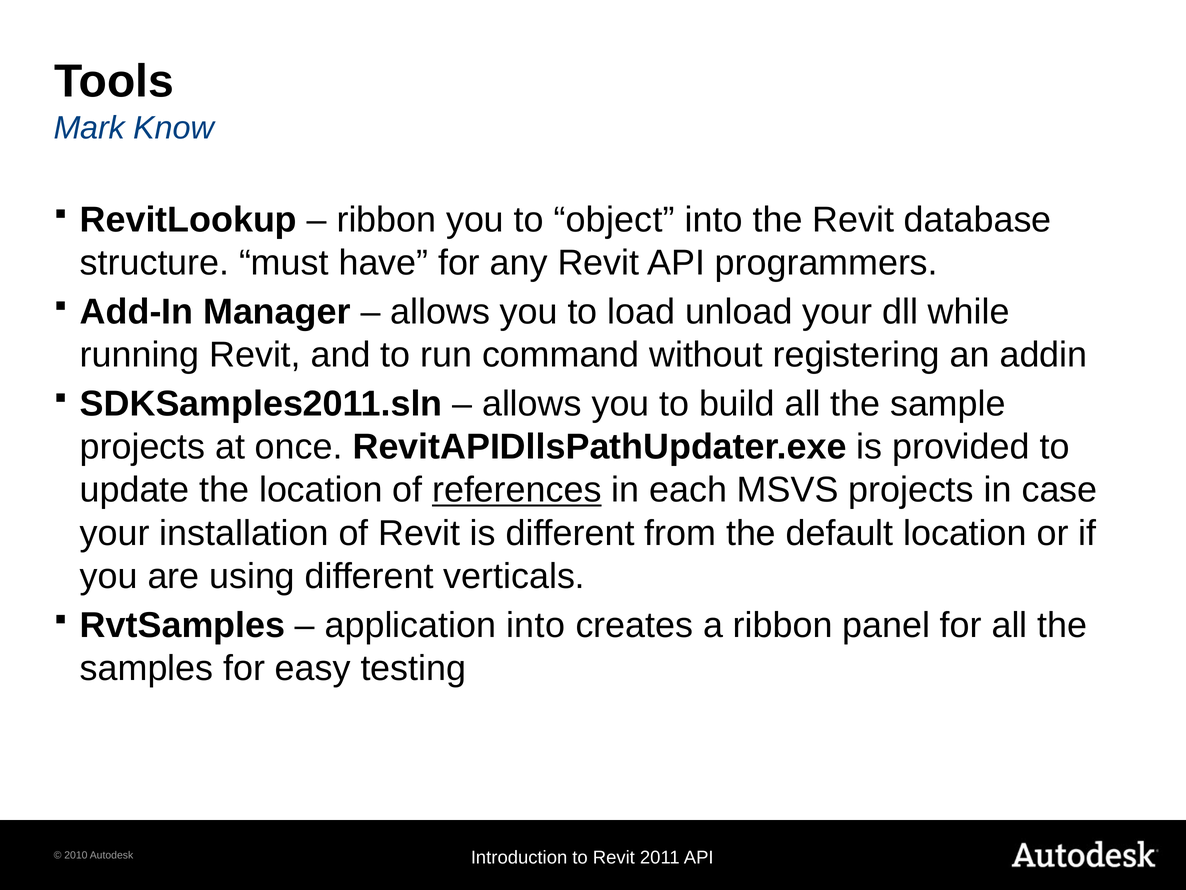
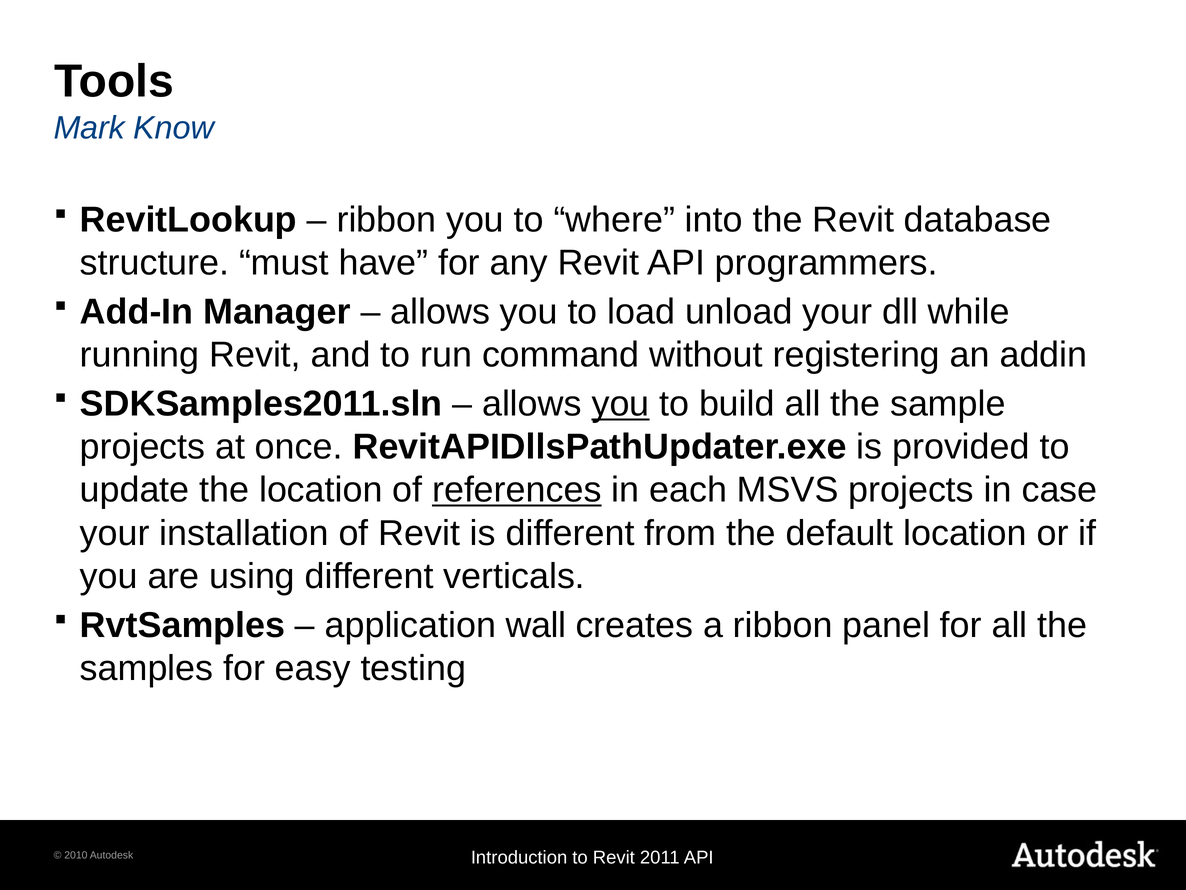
object: object -> where
you at (621, 404) underline: none -> present
application into: into -> wall
